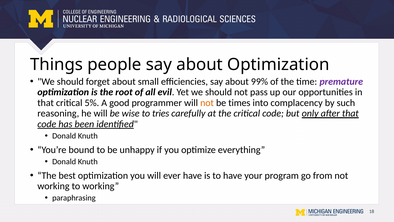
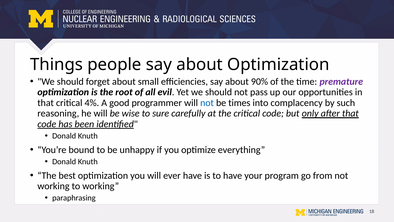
99%: 99% -> 90%
5%: 5% -> 4%
not at (207, 103) colour: orange -> blue
tries: tries -> sure
